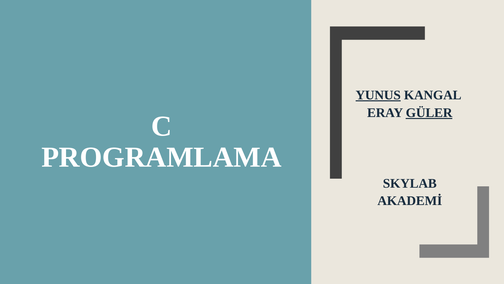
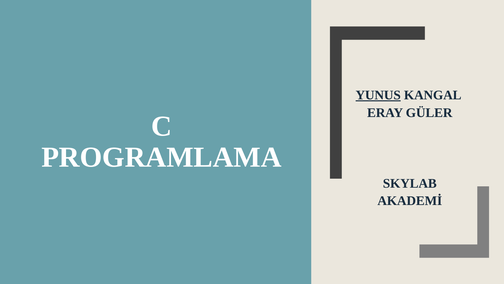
GÜLER underline: present -> none
